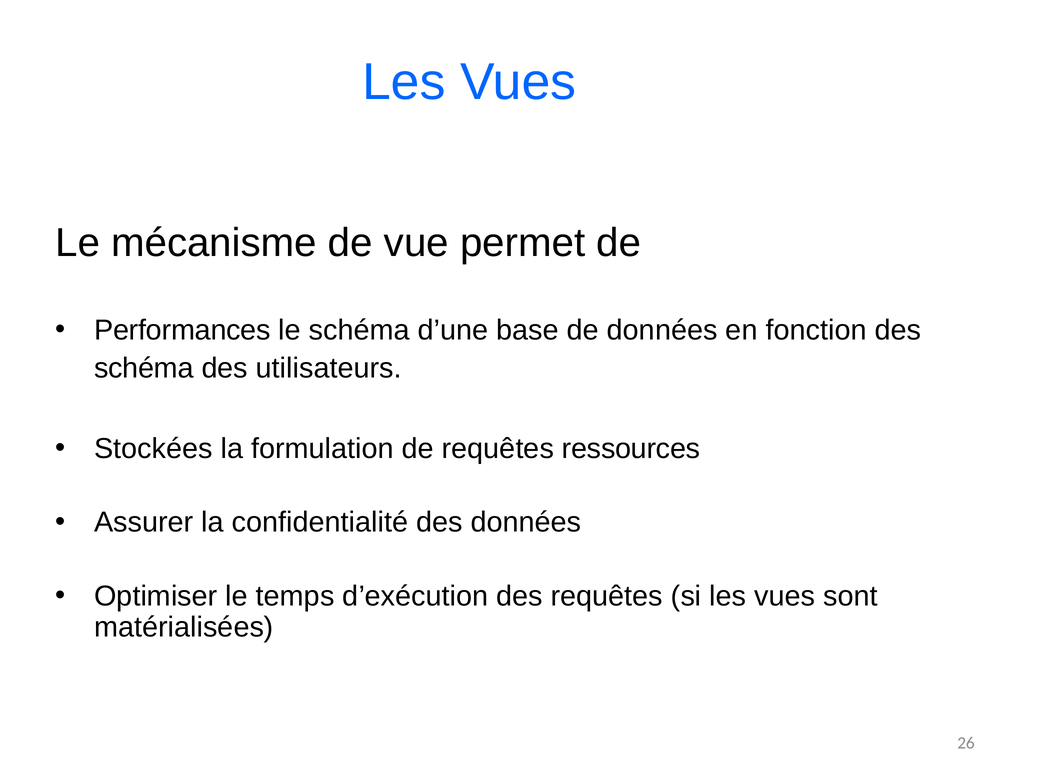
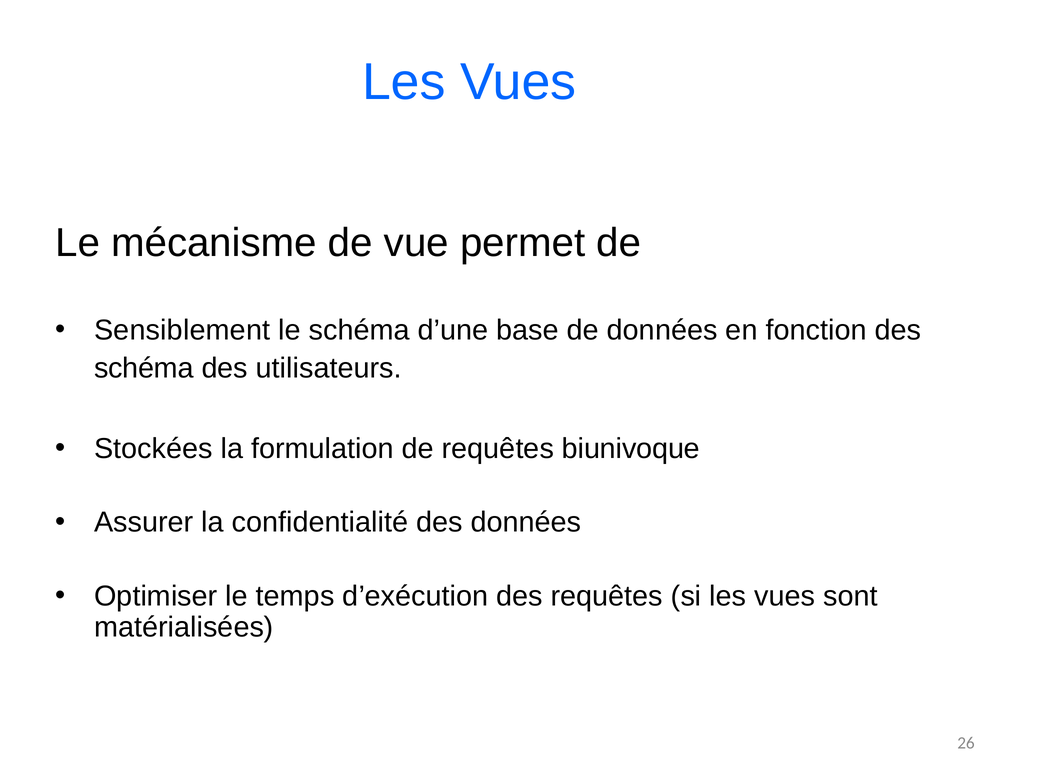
Performances: Performances -> Sensiblement
ressources: ressources -> biunivoque
